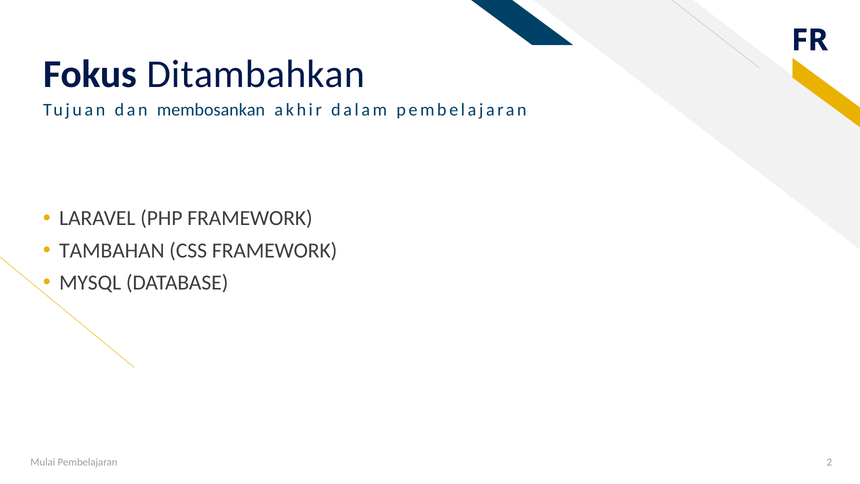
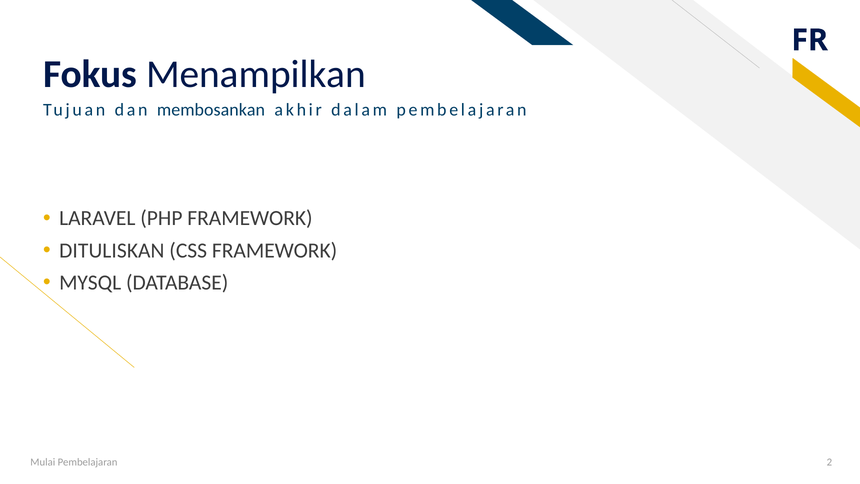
Ditambahkan: Ditambahkan -> Menampilkan
TAMBAHAN: TAMBAHAN -> DITULISKAN
